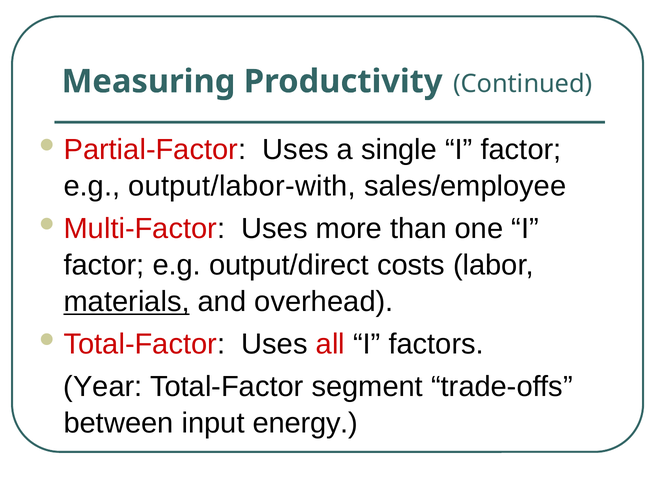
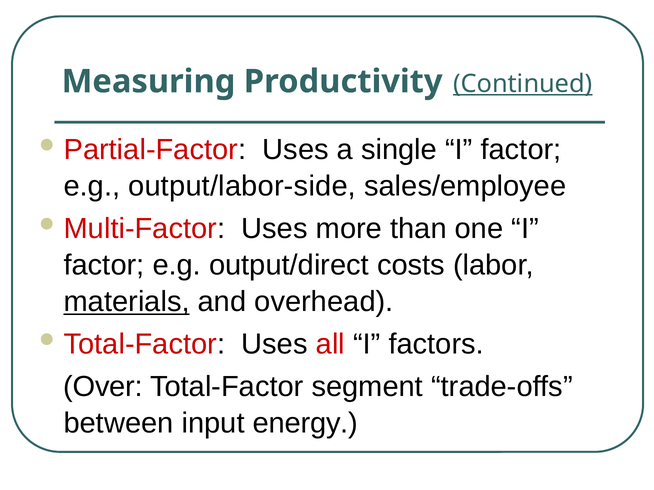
Continued underline: none -> present
output/labor-with: output/labor-with -> output/labor-side
Year: Year -> Over
